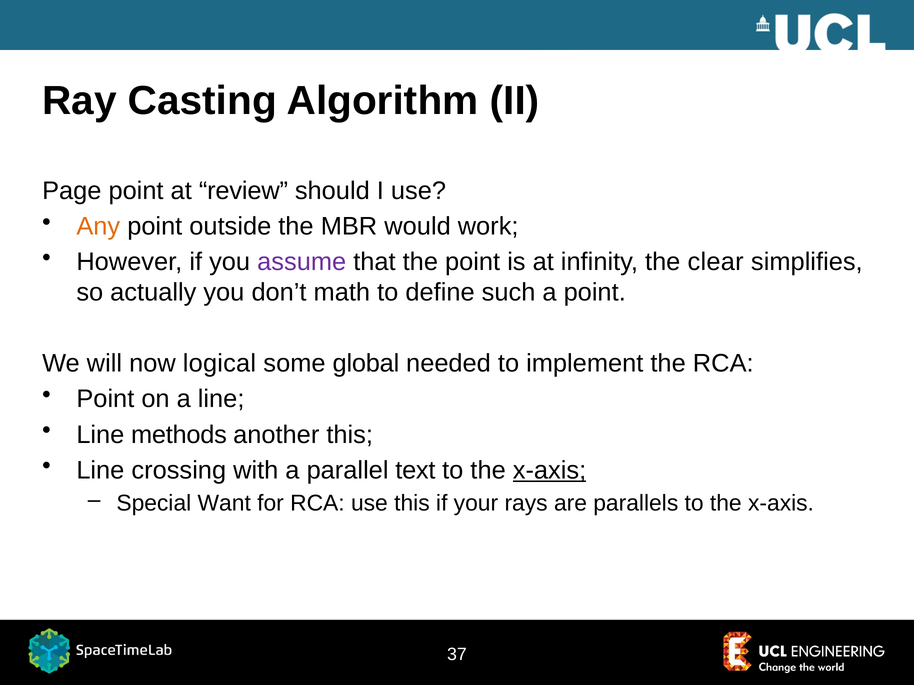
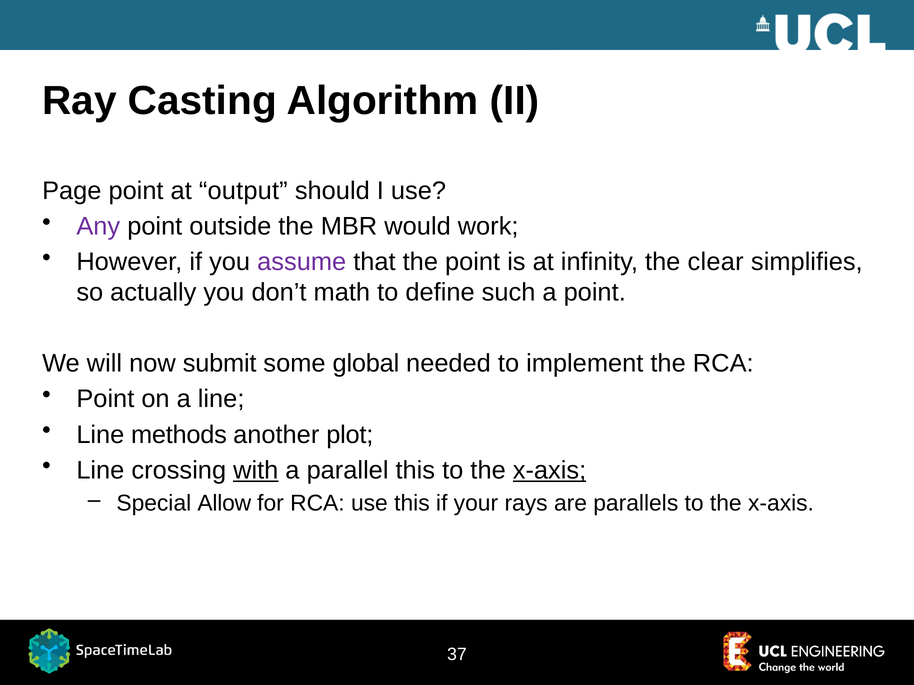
review: review -> output
Any colour: orange -> purple
logical: logical -> submit
another this: this -> plot
with underline: none -> present
parallel text: text -> this
Want: Want -> Allow
